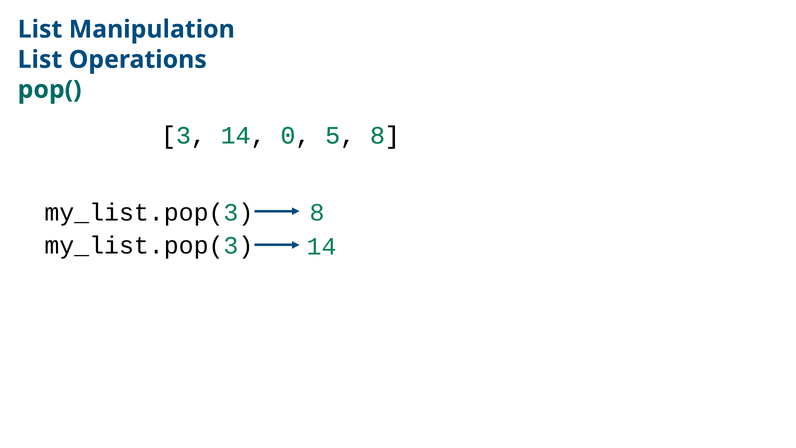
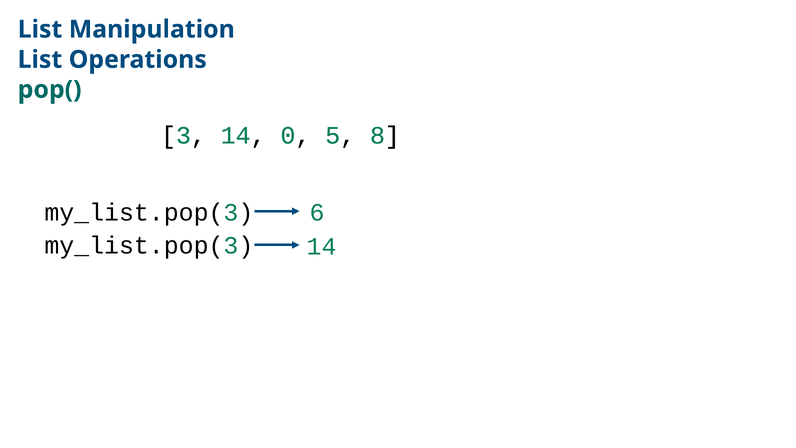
my_list.pop(3 8: 8 -> 6
